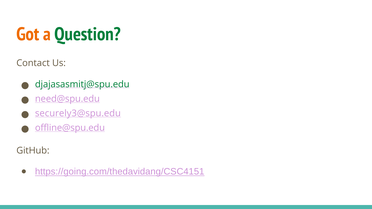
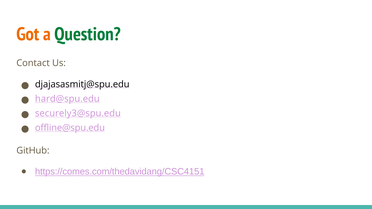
djajasasmitj@spu.edu colour: green -> black
need@spu.edu: need@spu.edu -> hard@spu.edu
https://going.com/thedavidang/CSC4151: https://going.com/thedavidang/CSC4151 -> https://comes.com/thedavidang/CSC4151
